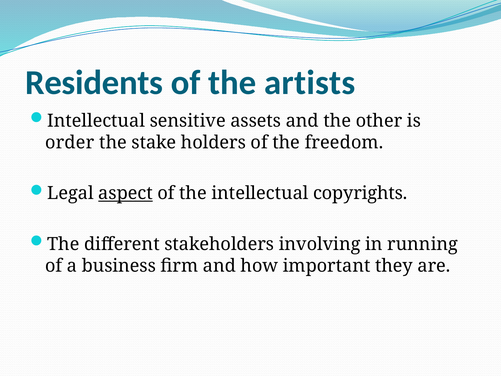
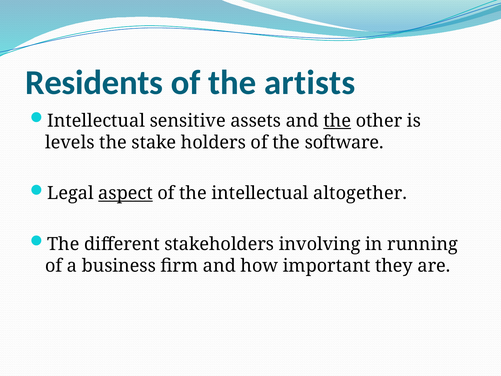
the at (337, 121) underline: none -> present
order: order -> levels
freedom: freedom -> software
copyrights: copyrights -> altogether
